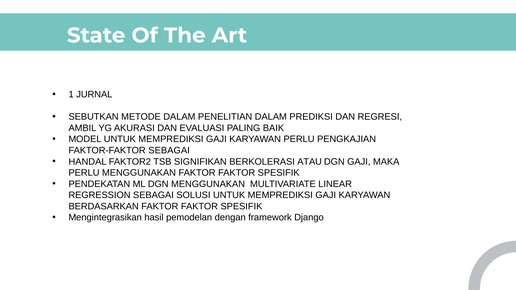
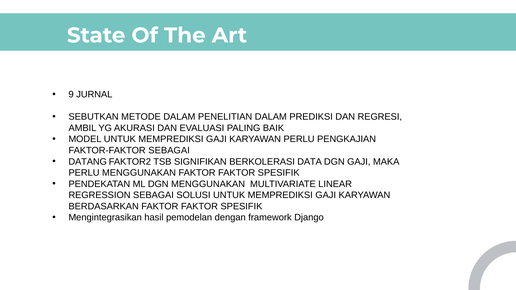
1: 1 -> 9
HANDAL: HANDAL -> DATANG
ATAU: ATAU -> DATA
